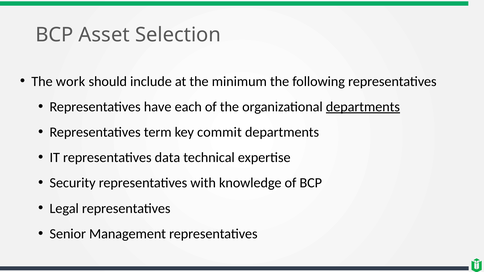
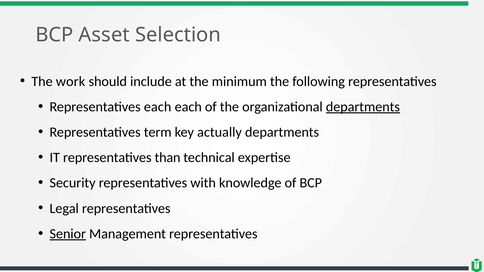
Representatives have: have -> each
commit: commit -> actually
data: data -> than
Senior underline: none -> present
